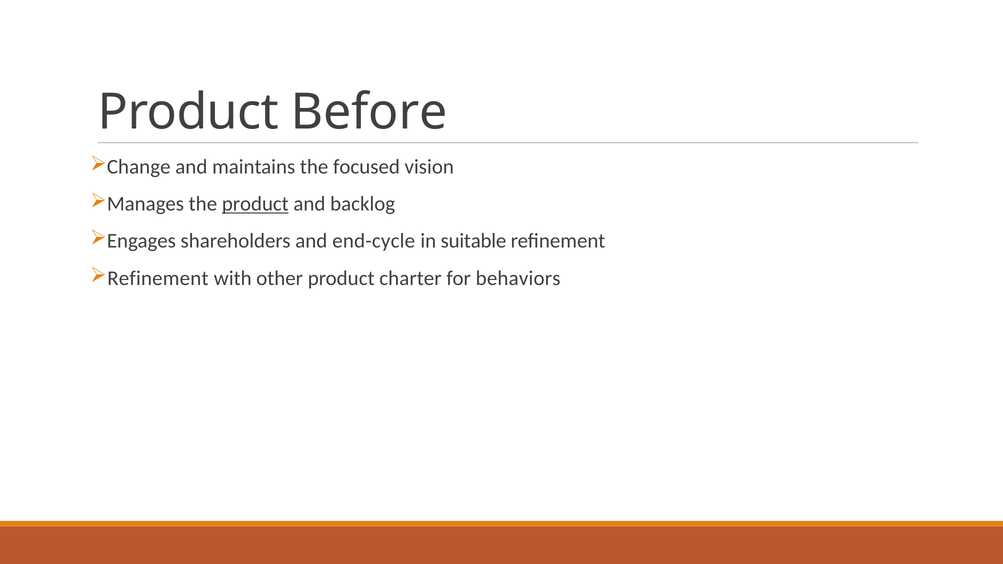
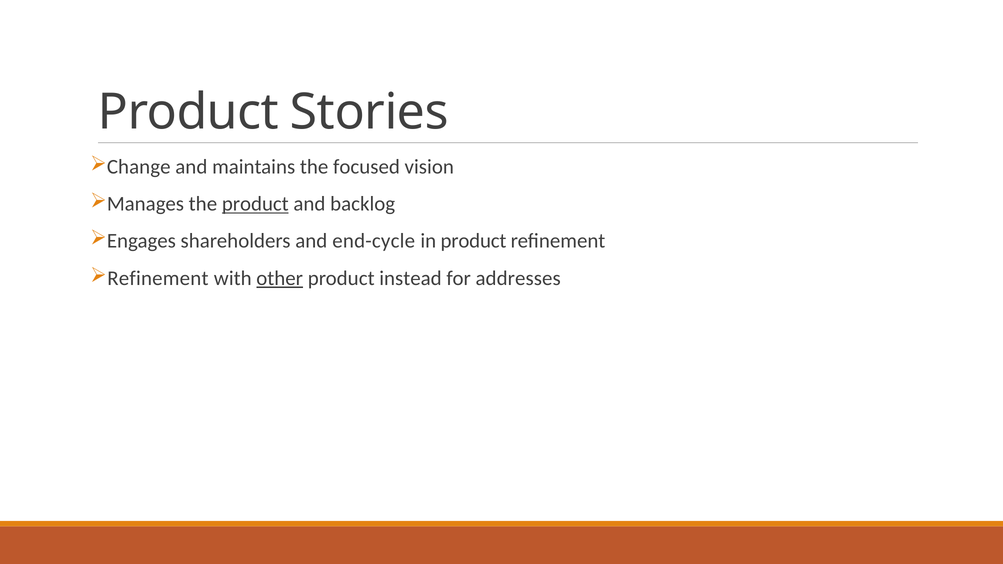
Before: Before -> Stories
in suitable: suitable -> product
other underline: none -> present
charter: charter -> instead
behaviors: behaviors -> addresses
